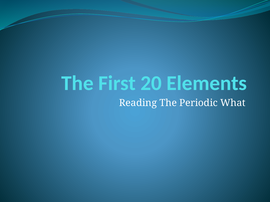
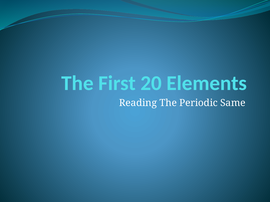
What: What -> Same
